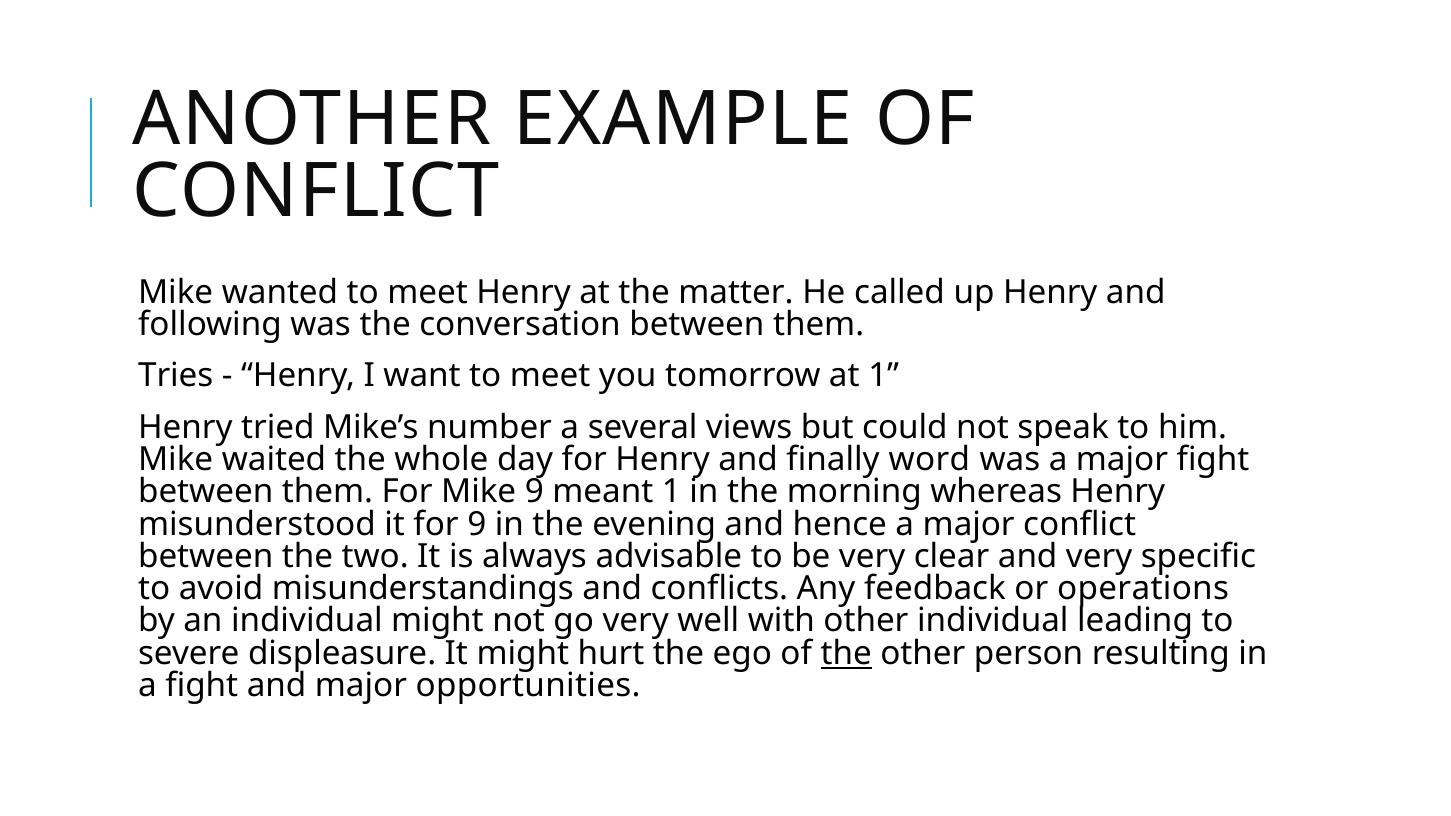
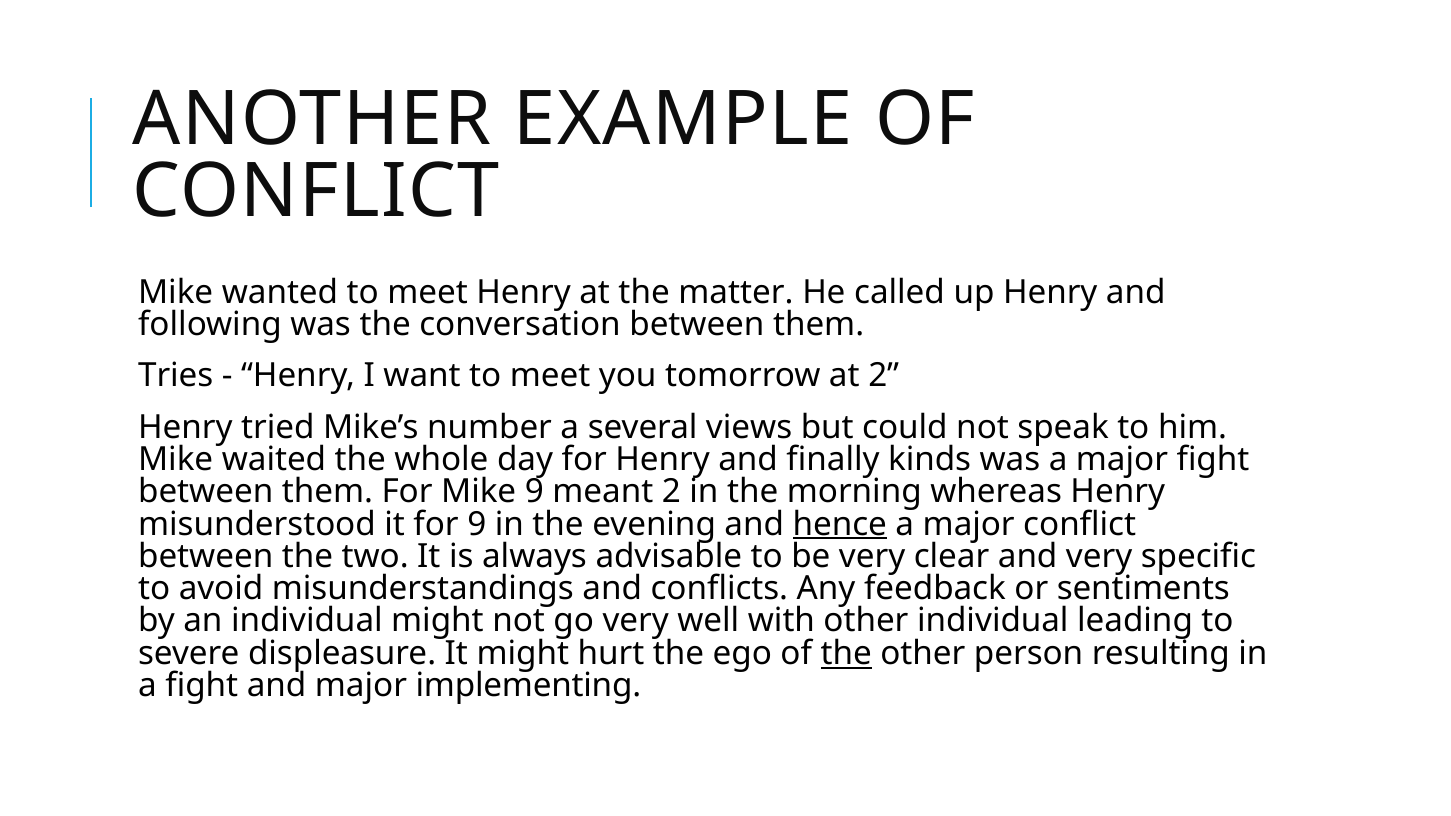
at 1: 1 -> 2
word: word -> kinds
meant 1: 1 -> 2
hence underline: none -> present
operations: operations -> sentiments
opportunities: opportunities -> implementing
